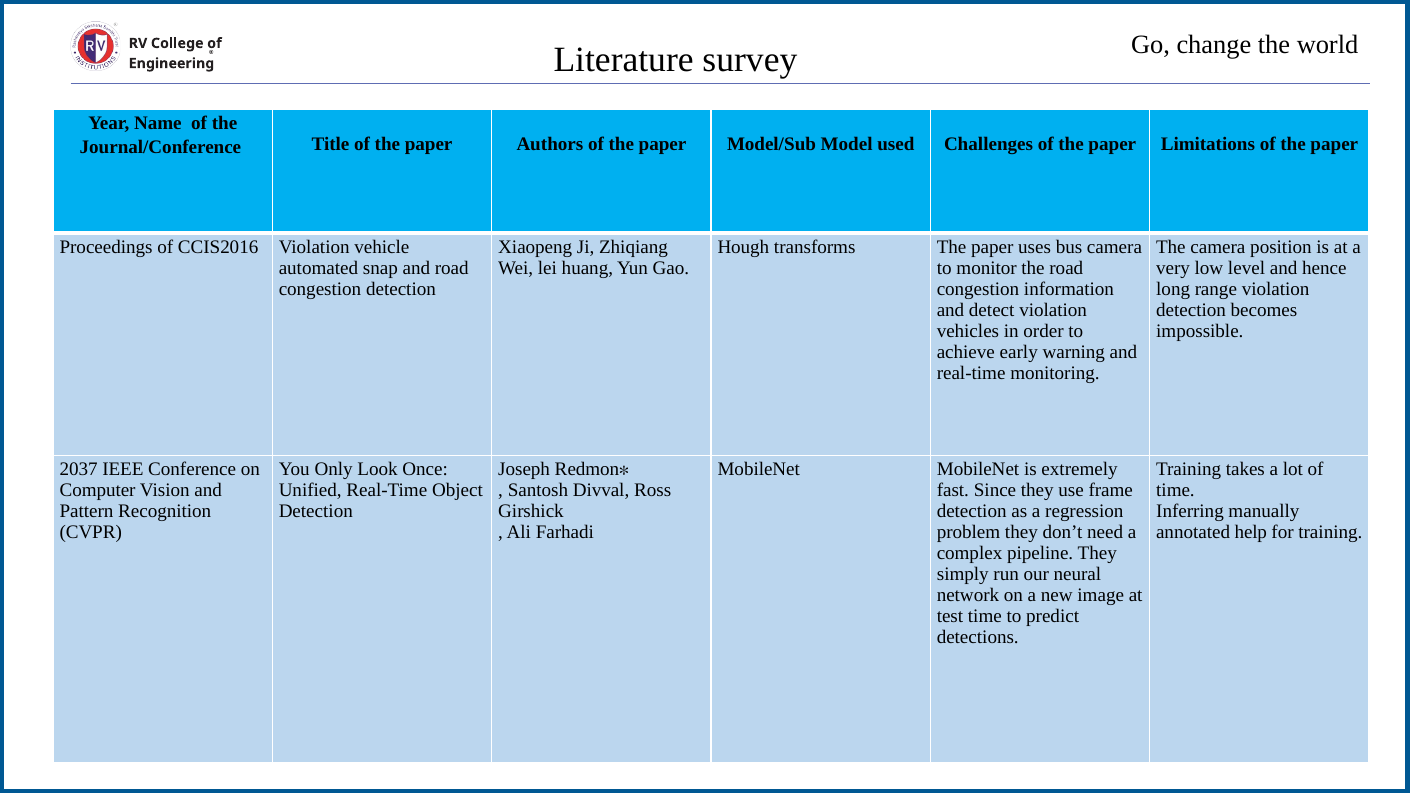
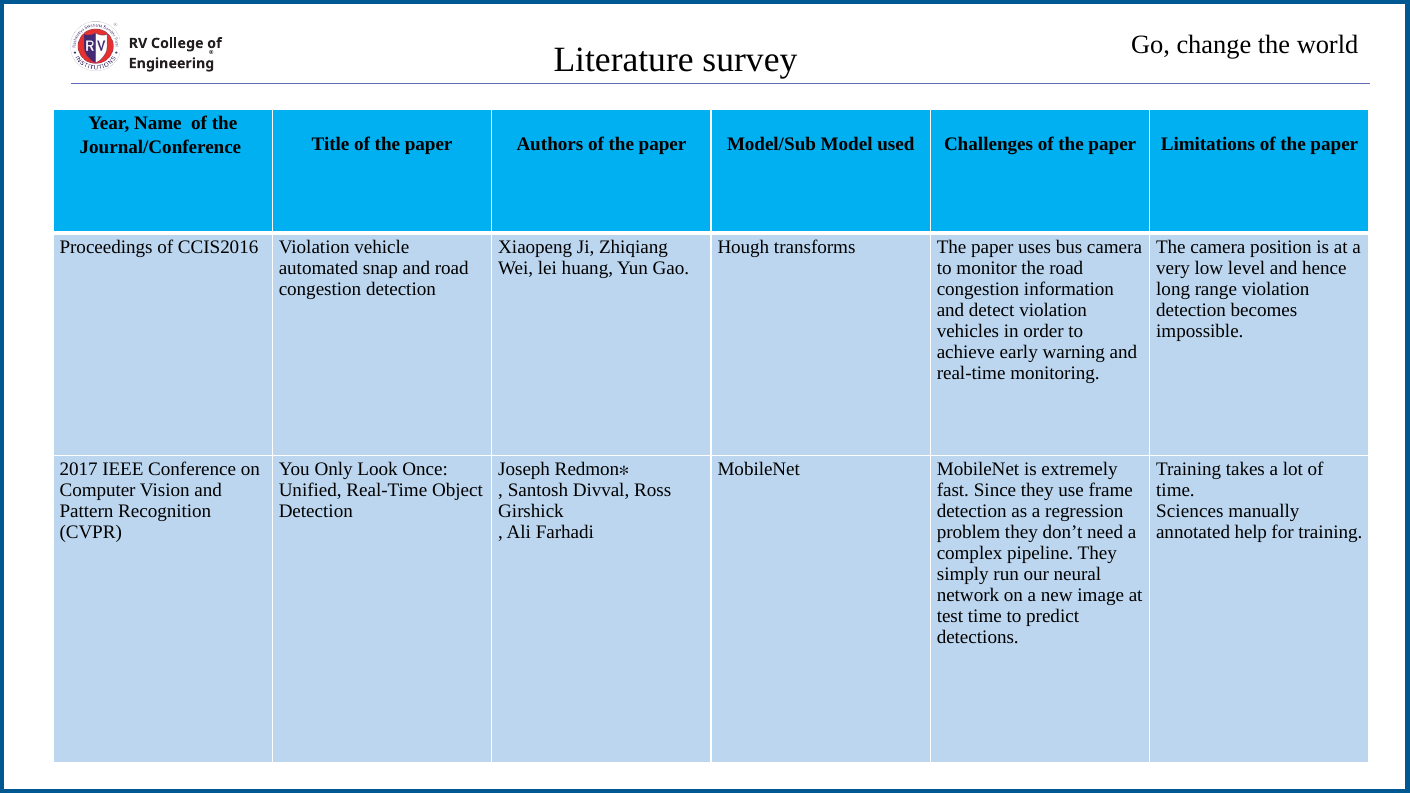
2037: 2037 -> 2017
Inferring: Inferring -> Sciences
